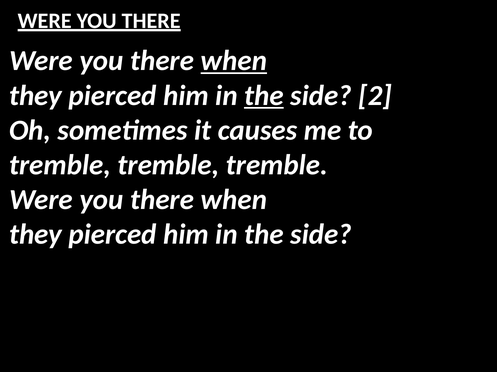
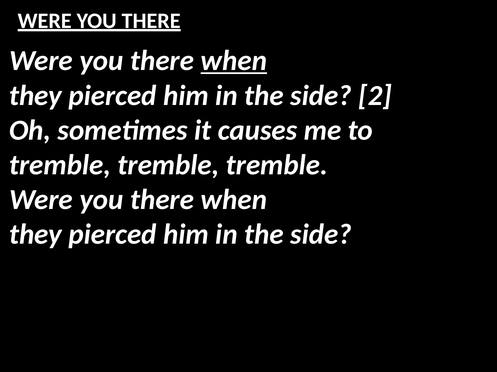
the at (264, 96) underline: present -> none
